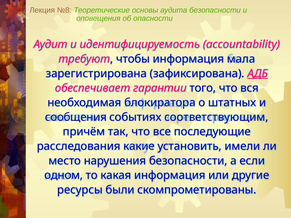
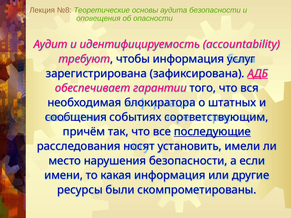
мала: мала -> услуг
последующие underline: none -> present
какие: какие -> носят
одном: одном -> имени
